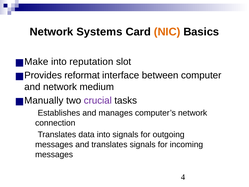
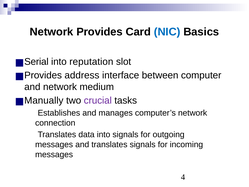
Network Systems: Systems -> Provides
NIC colour: orange -> blue
Make: Make -> Serial
reformat: reformat -> address
